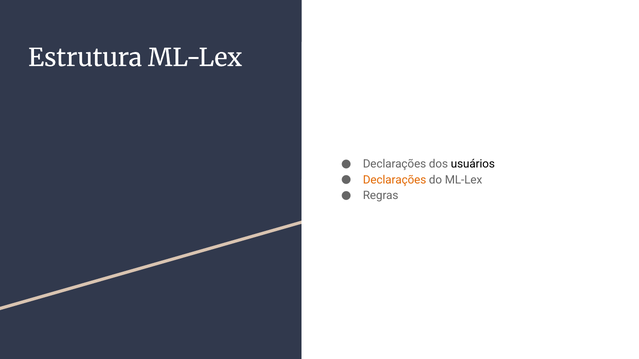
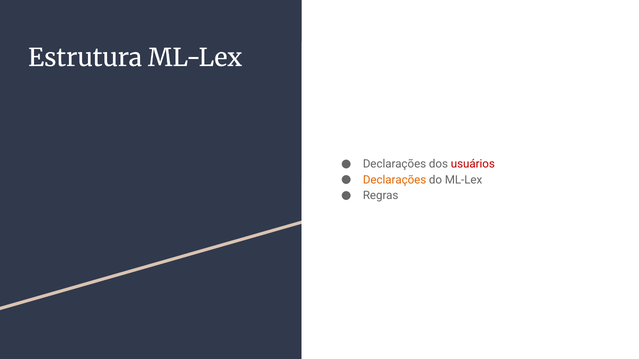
usuários colour: black -> red
